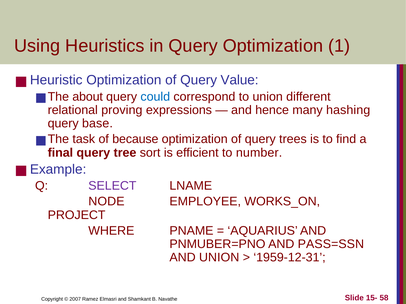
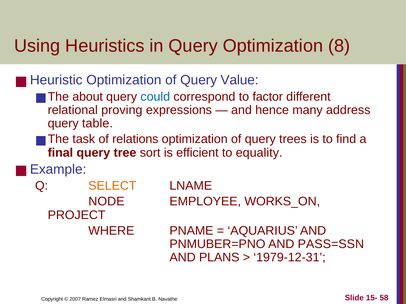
1: 1 -> 8
to union: union -> factor
hashing: hashing -> address
base: base -> table
because: because -> relations
number: number -> equality
SELECT colour: purple -> orange
AND UNION: UNION -> PLANS
1959-12-31: 1959-12-31 -> 1979-12-31
